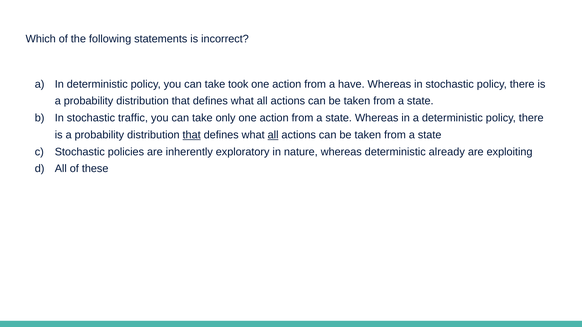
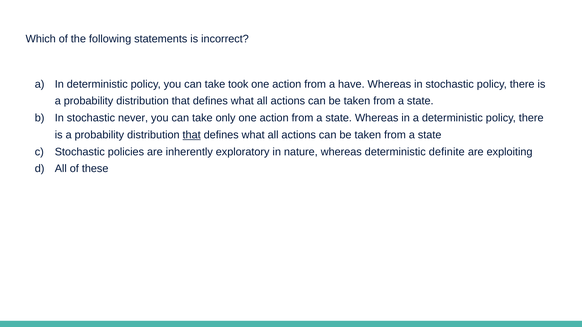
traffic: traffic -> never
all at (273, 135) underline: present -> none
already: already -> definite
